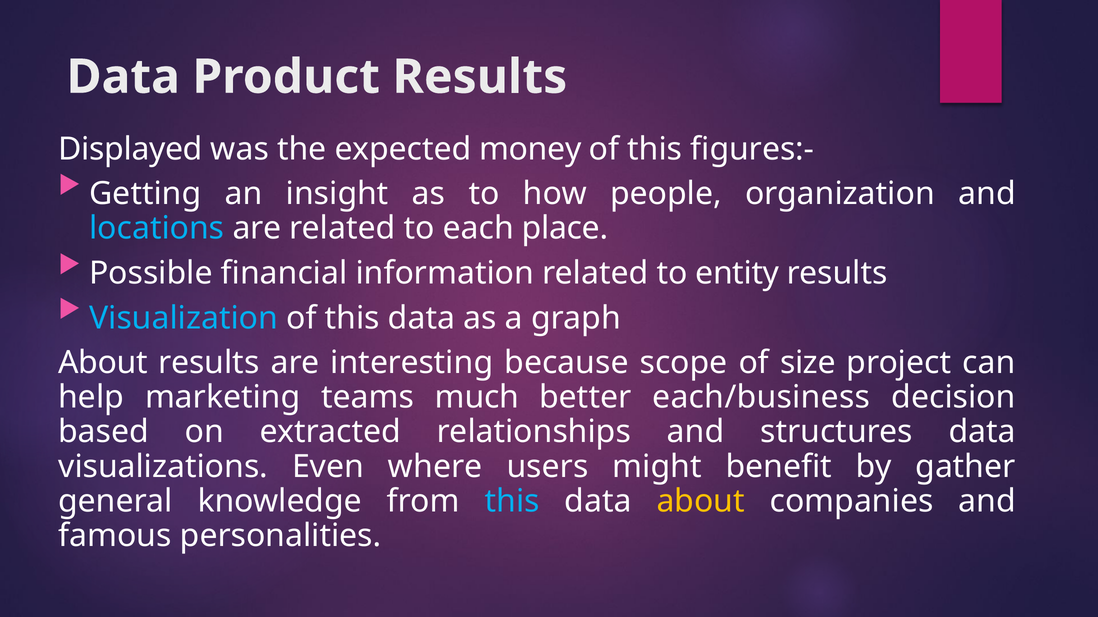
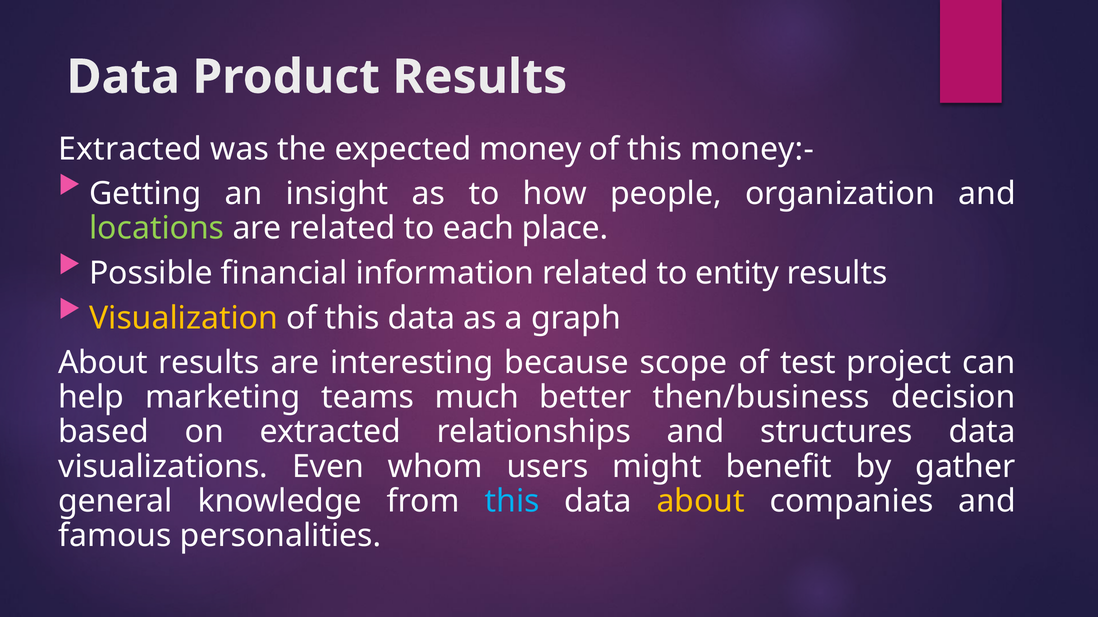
Displayed at (130, 149): Displayed -> Extracted
figures:-: figures:- -> money:-
locations colour: light blue -> light green
Visualization colour: light blue -> yellow
size: size -> test
each/business: each/business -> then/business
where: where -> whom
